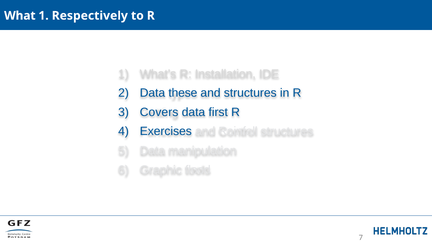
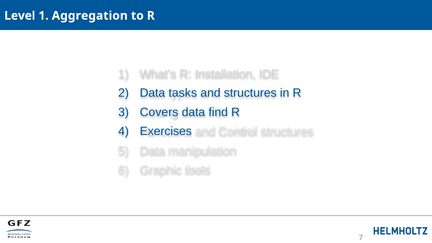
What: What -> Level
Respectively: Respectively -> Aggregation
these: these -> tasks
first: first -> find
